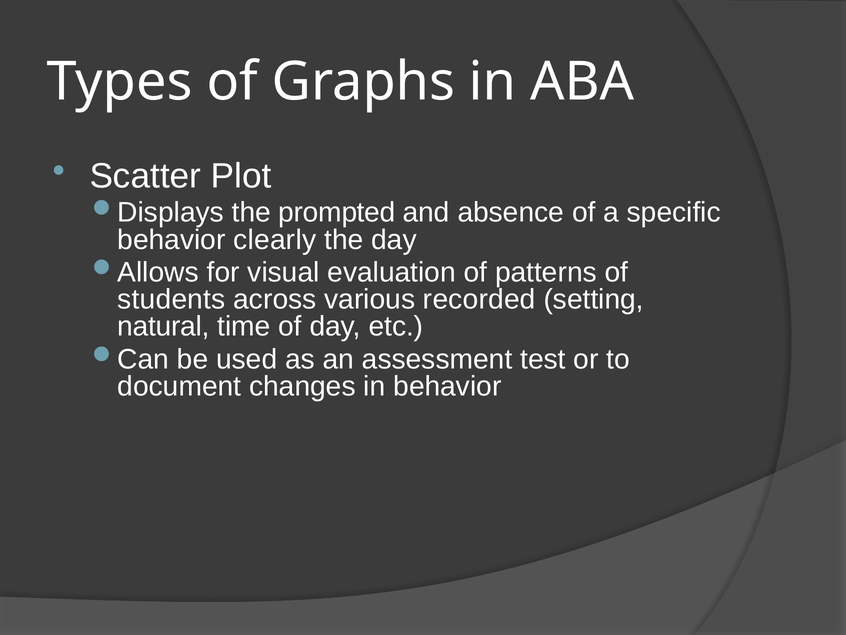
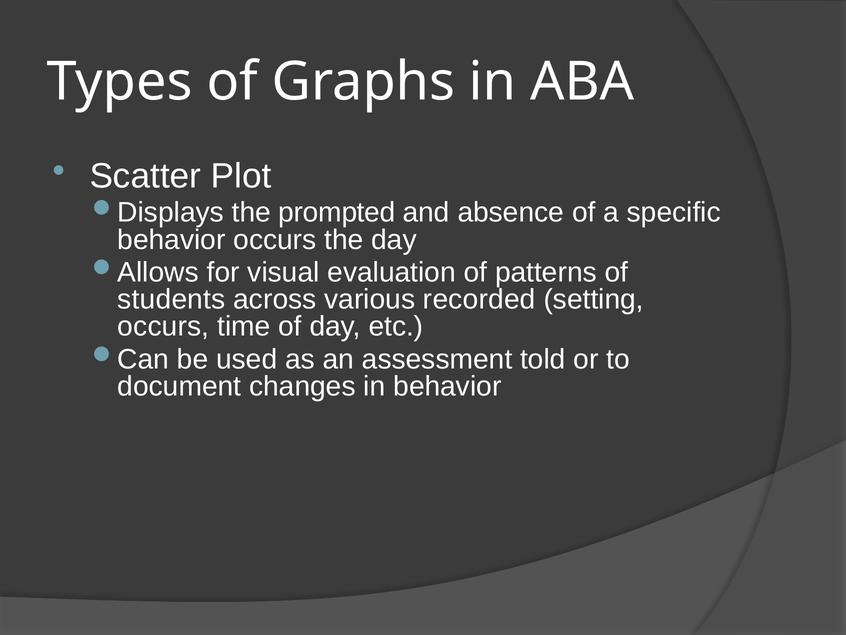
behavior clearly: clearly -> occurs
natural at (164, 326): natural -> occurs
test: test -> told
